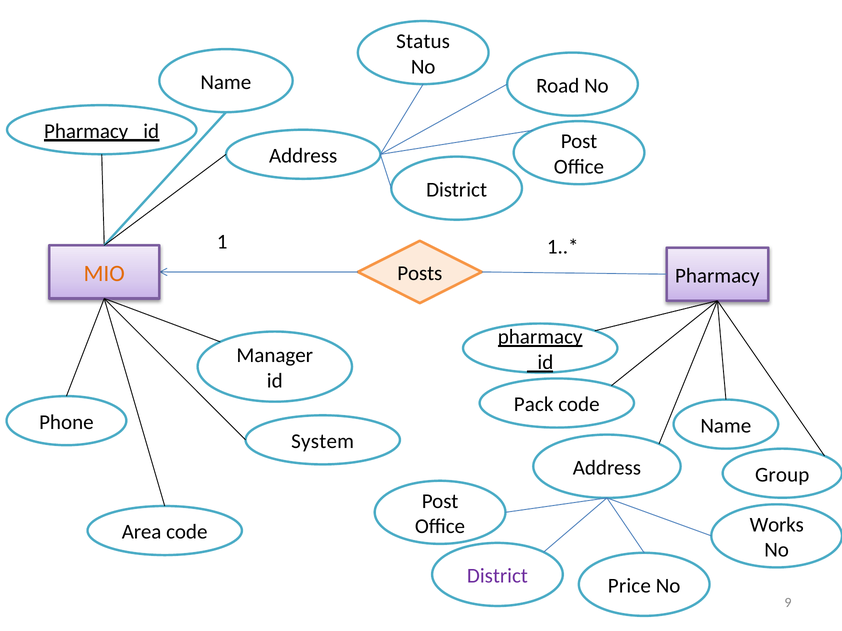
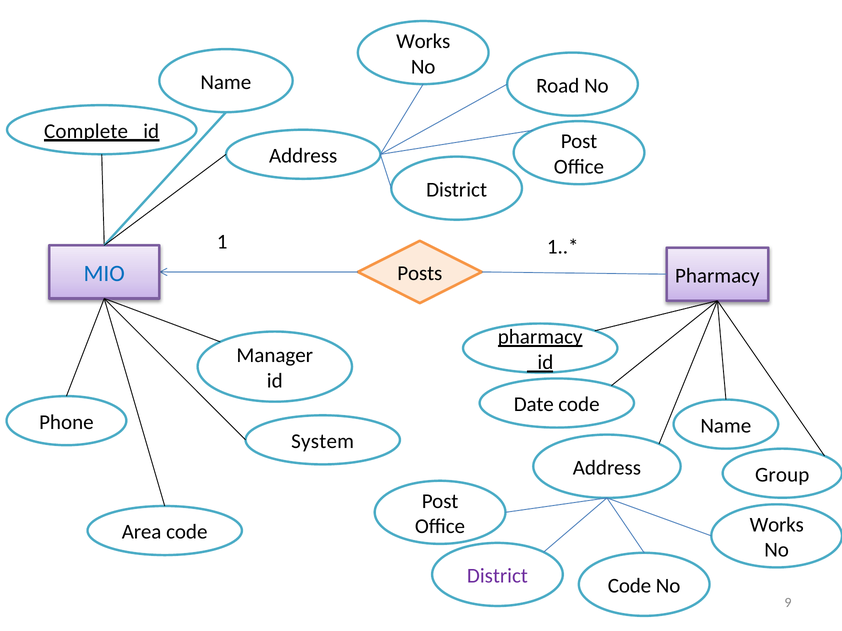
Status at (423, 41): Status -> Works
Pharmacy at (86, 131): Pharmacy -> Complete
MIO colour: orange -> blue
Pack: Pack -> Date
Price at (629, 586): Price -> Code
